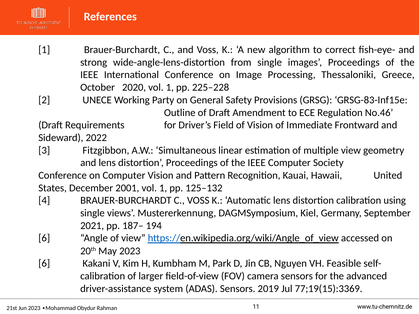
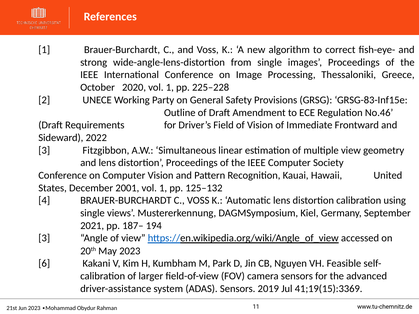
6 at (44, 238): 6 -> 3
77;19(15):3369: 77;19(15):3369 -> 41;19(15):3369
